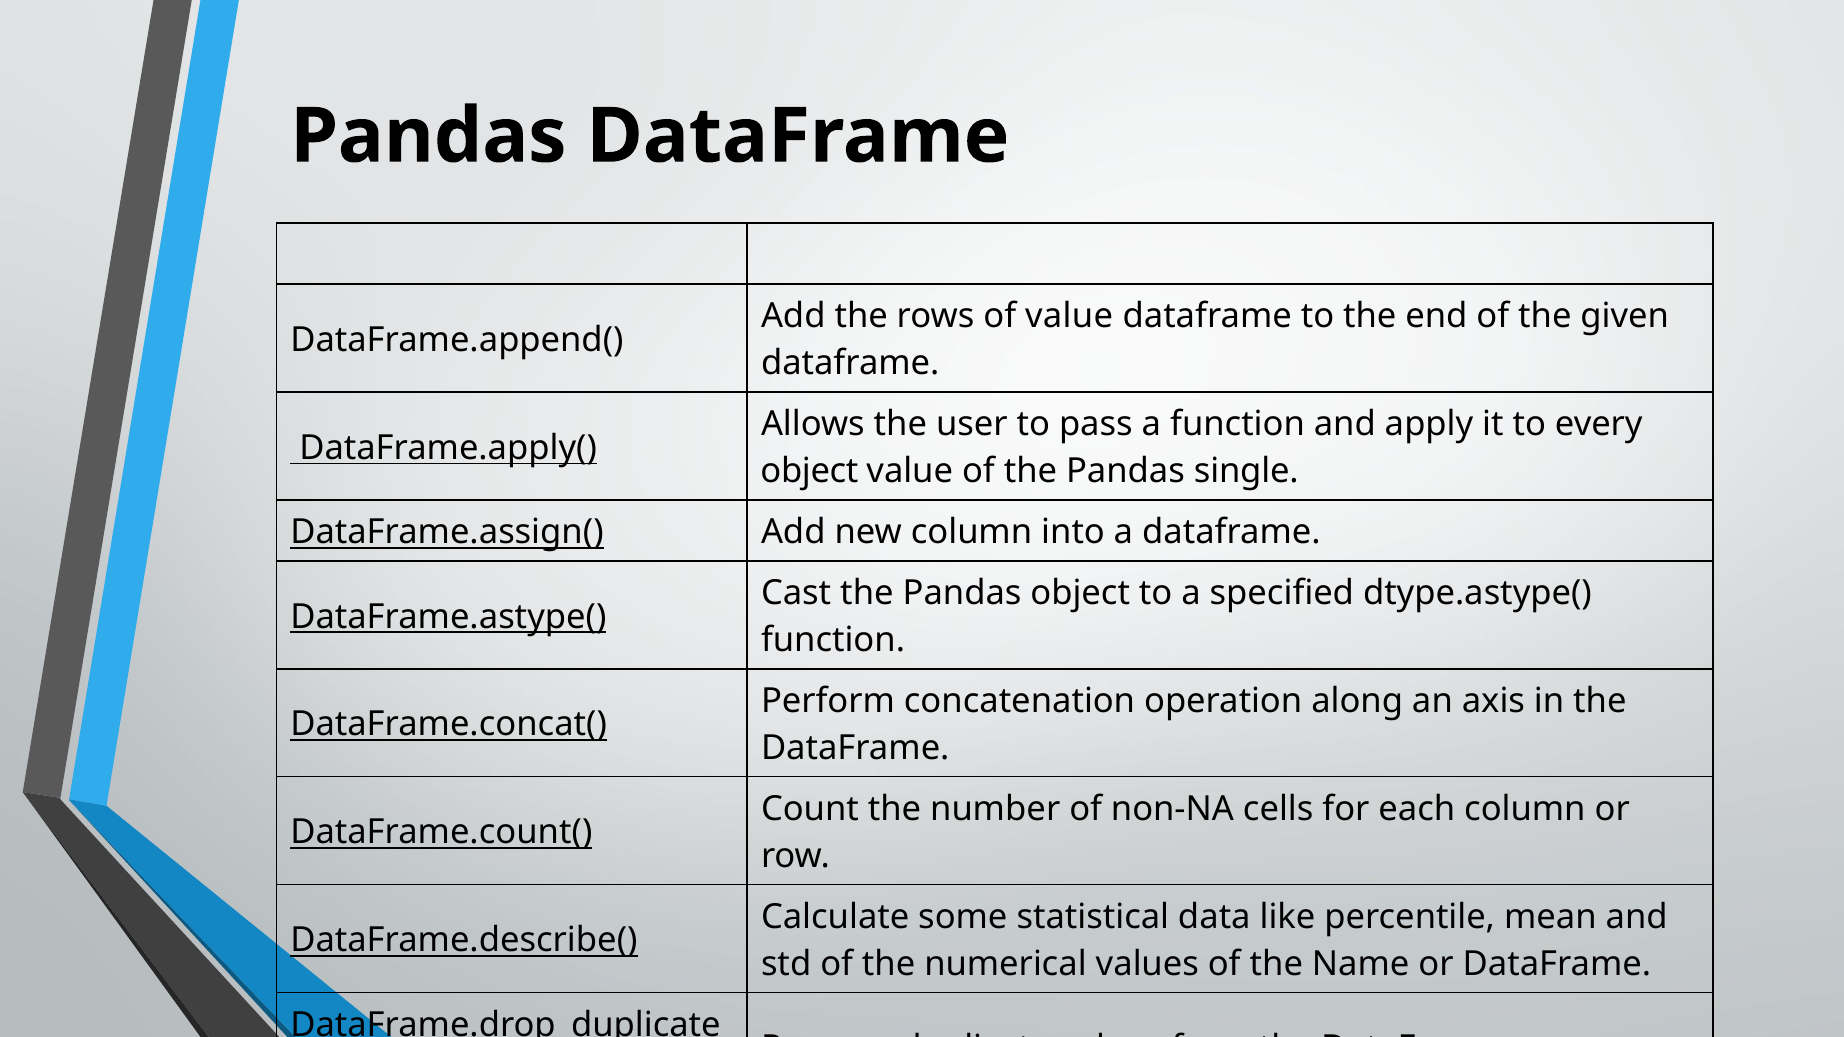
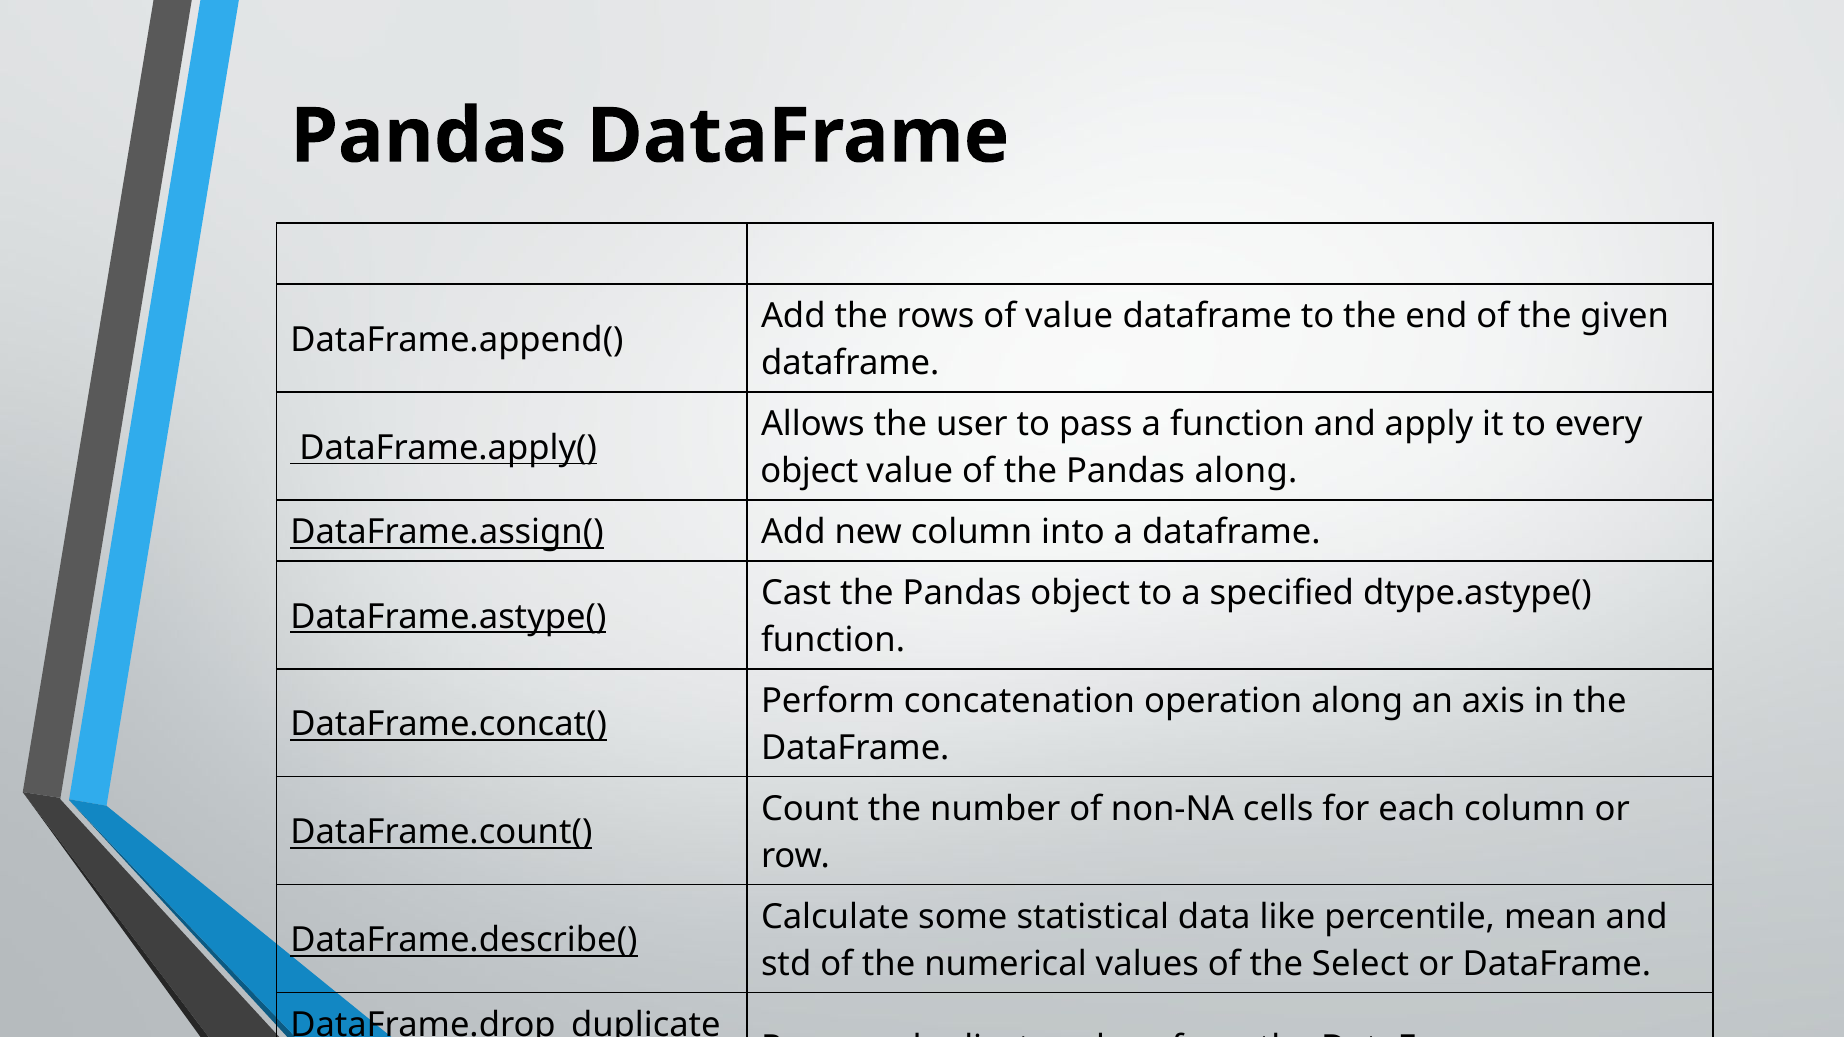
Pandas single: single -> along
Name: Name -> Select
